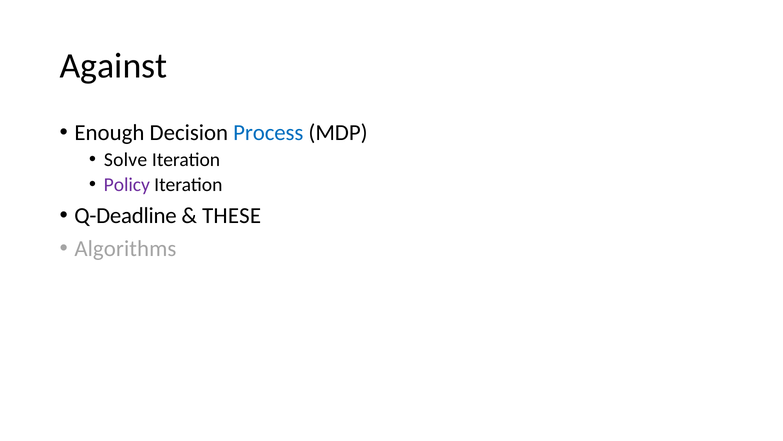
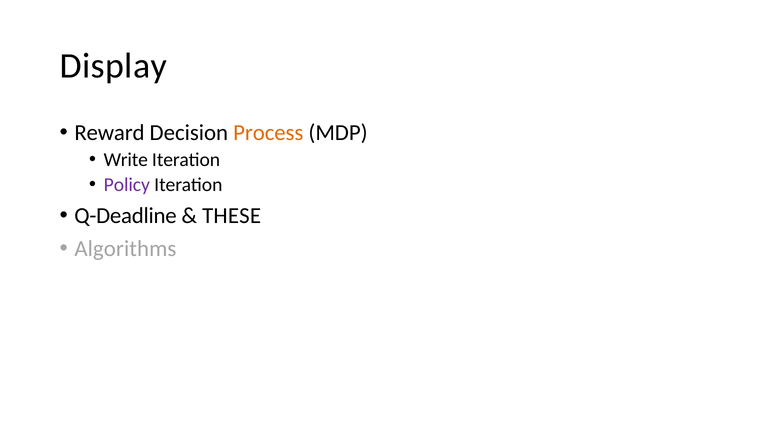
Against: Against -> Display
Enough: Enough -> Reward
Process colour: blue -> orange
Solve: Solve -> Write
